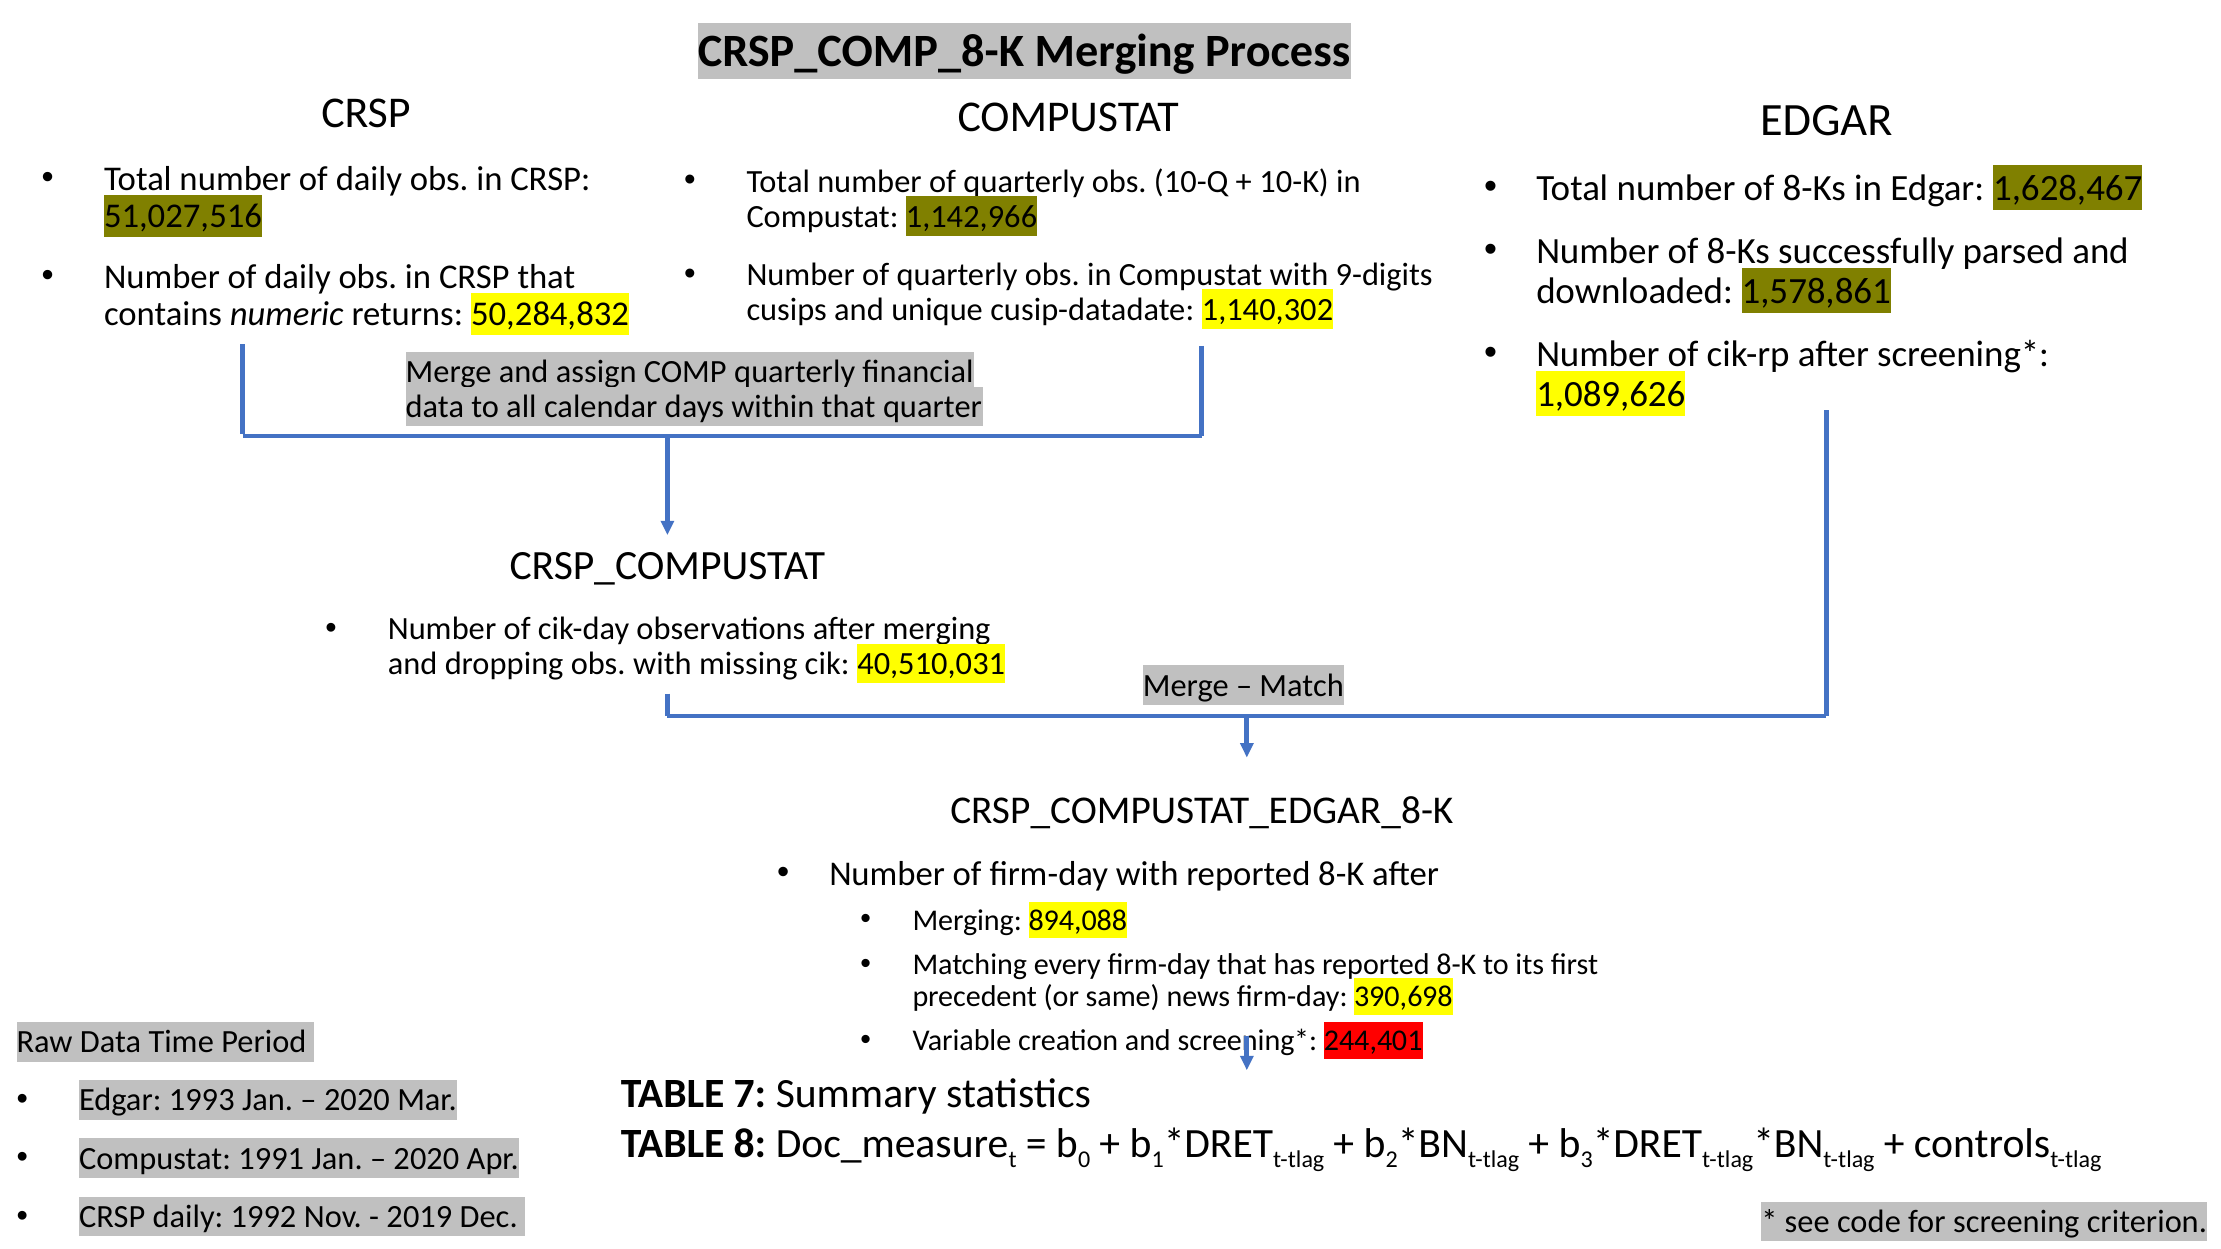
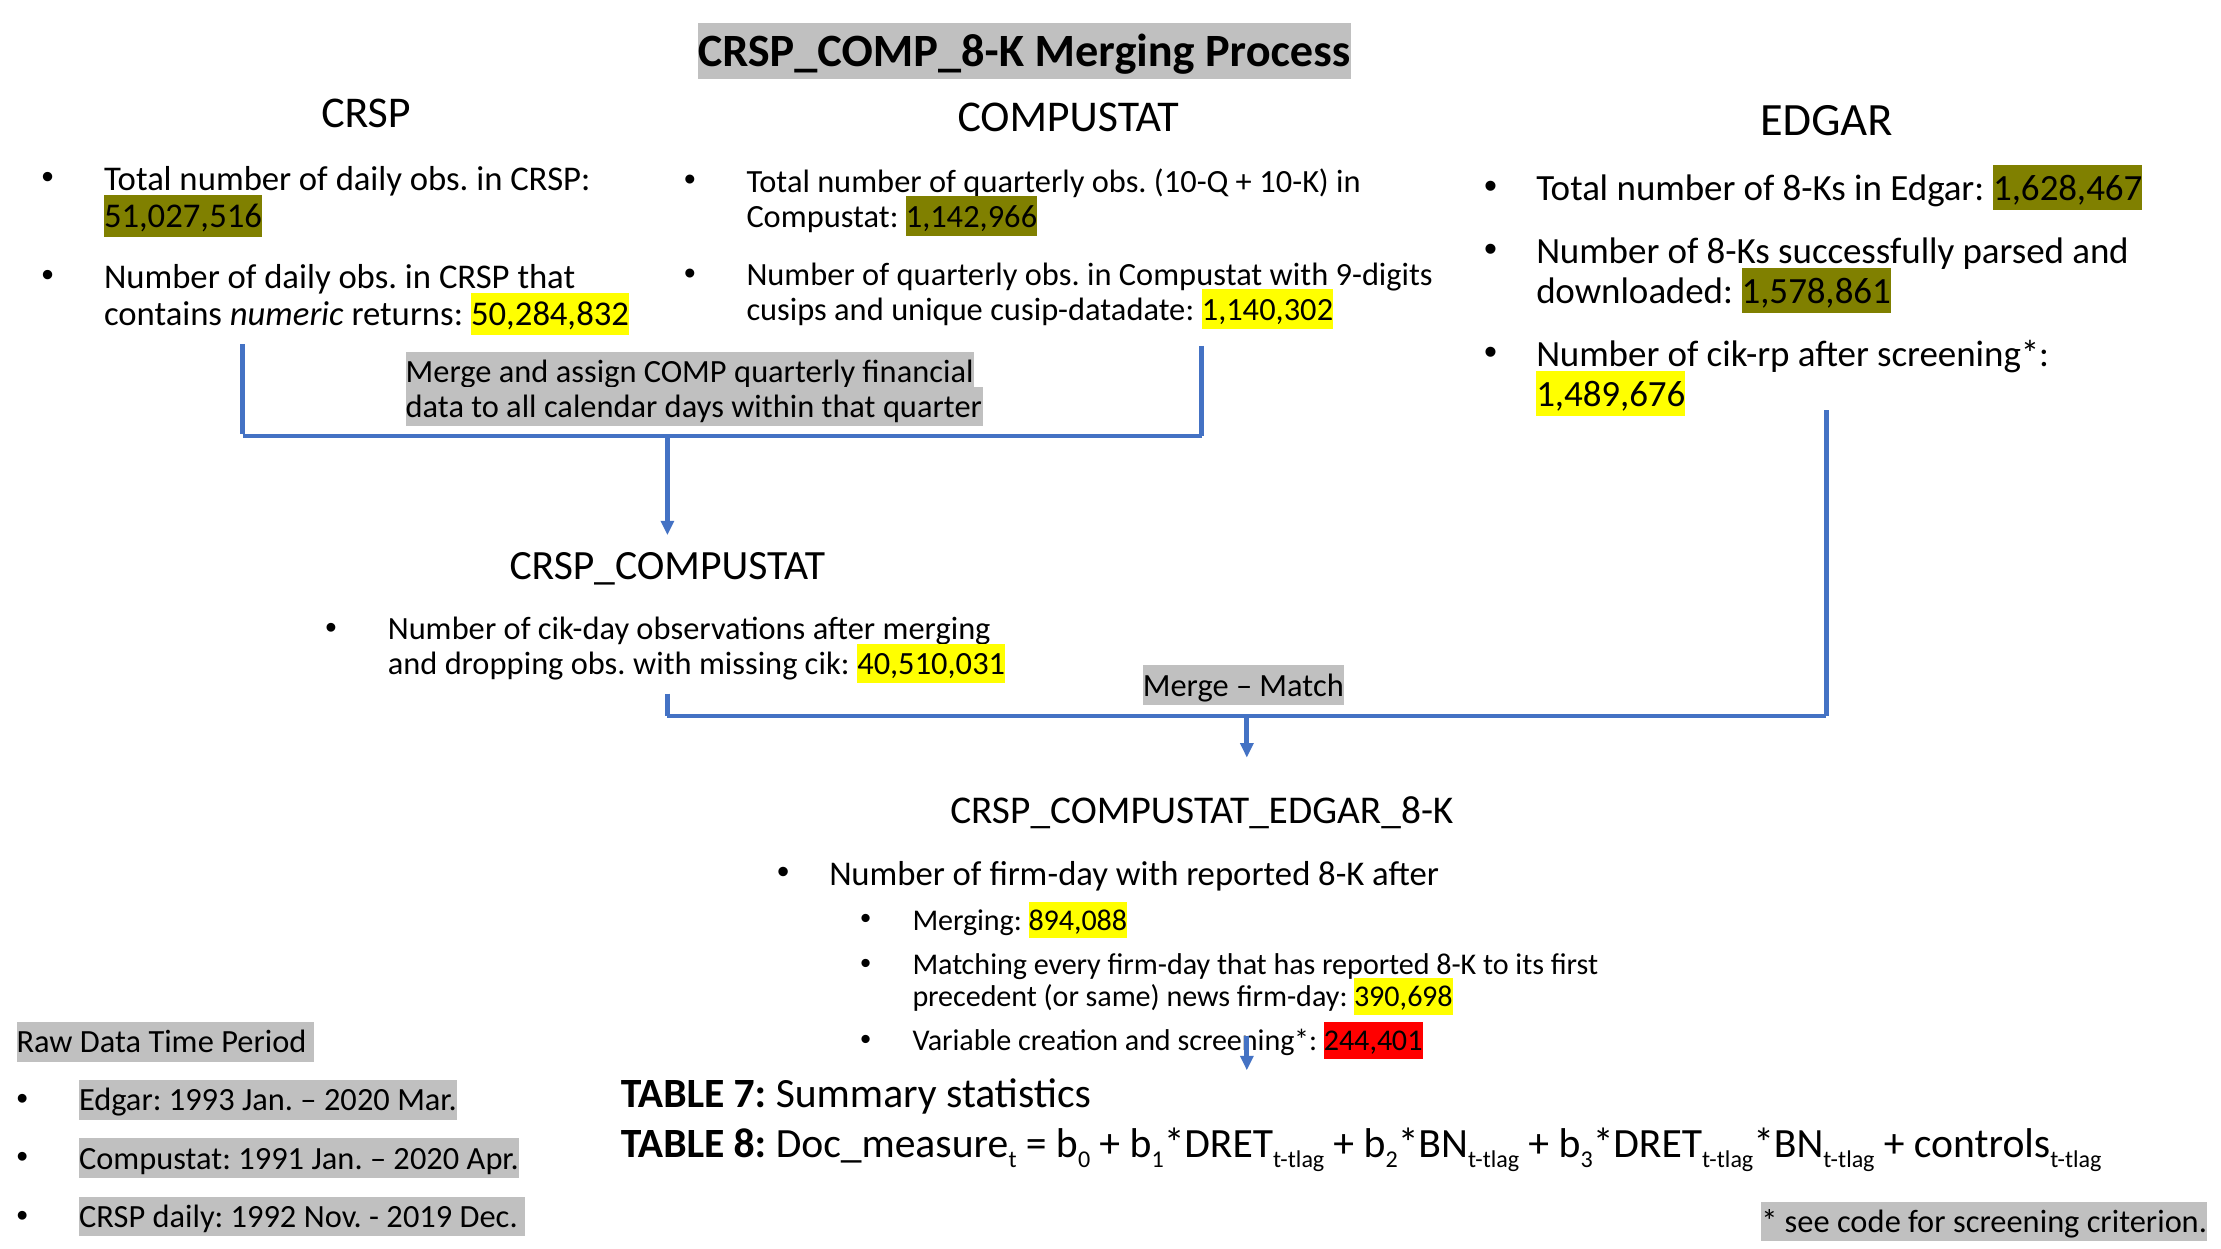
1,089,626: 1,089,626 -> 1,489,676
